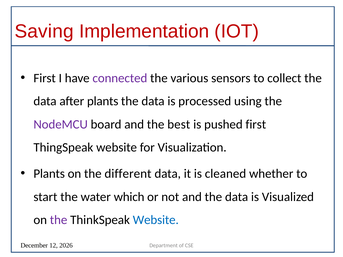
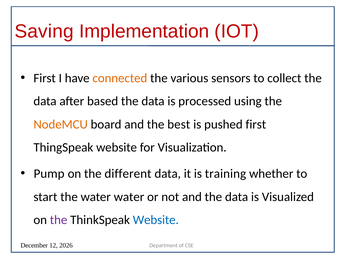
connected colour: purple -> orange
after plants: plants -> based
NodeMCU colour: purple -> orange
Plants at (49, 174): Plants -> Pump
cleaned: cleaned -> training
water which: which -> water
